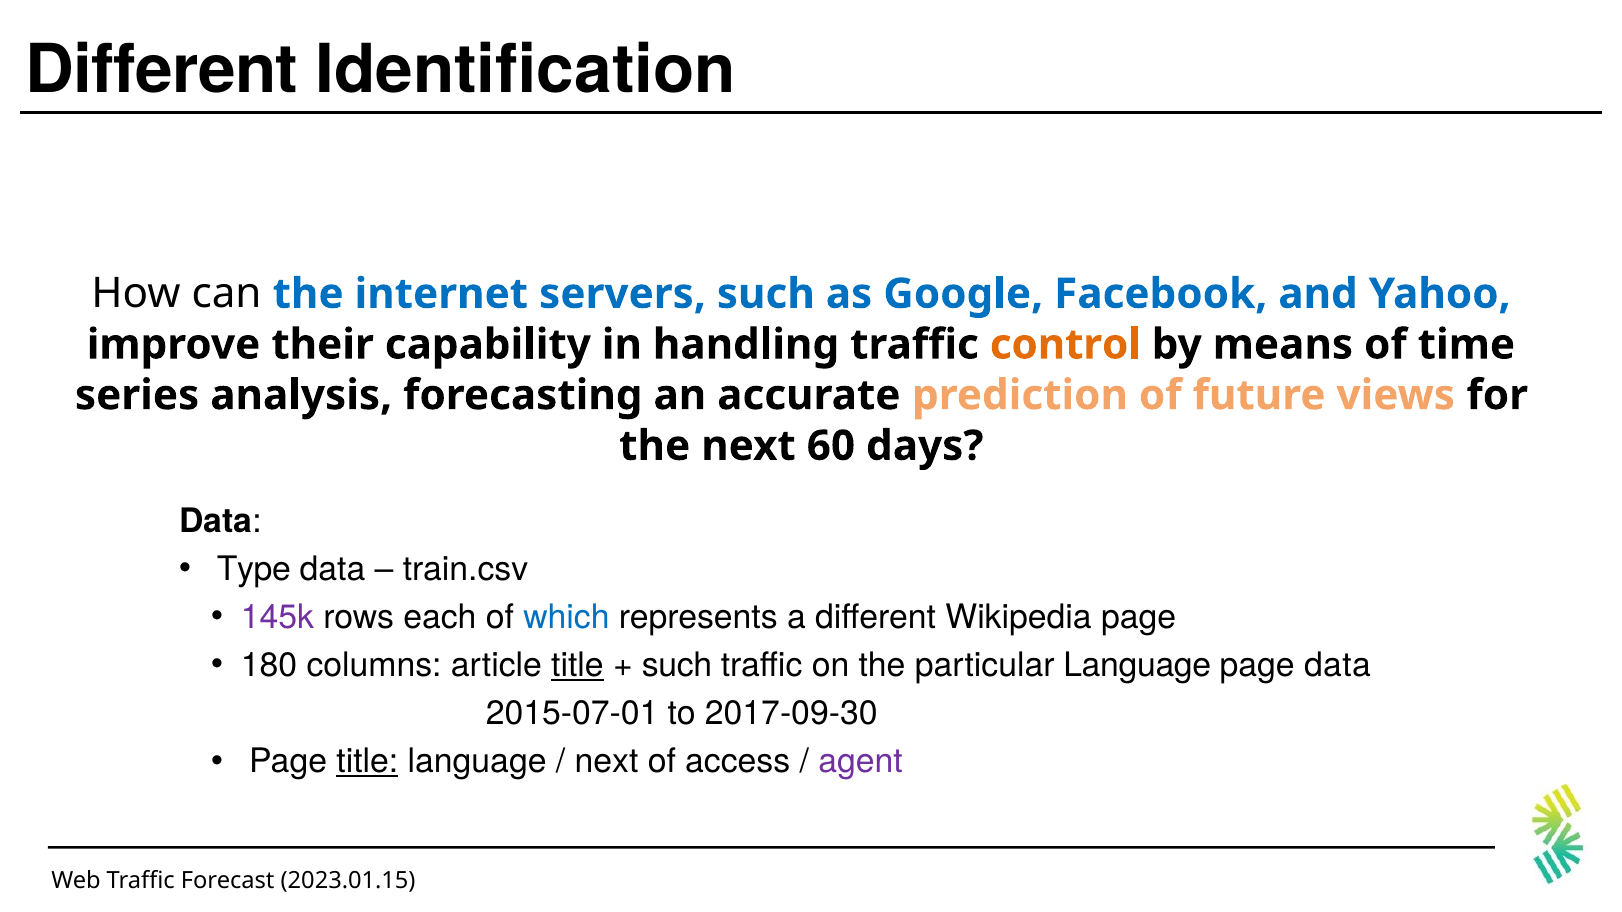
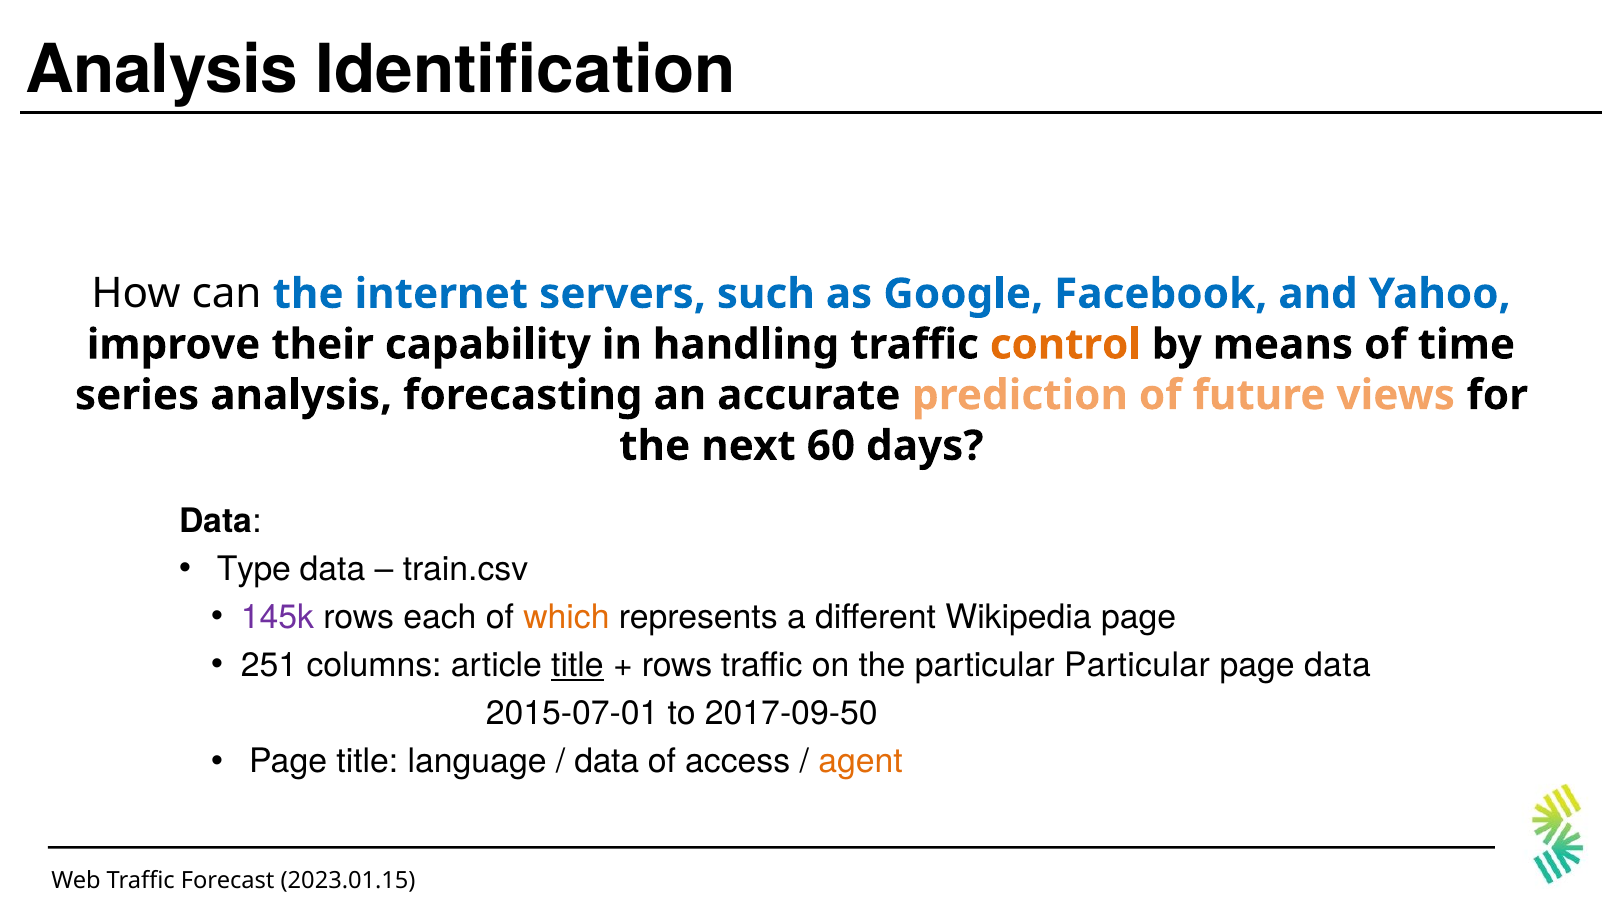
Different at (162, 70): Different -> Analysis
which colour: blue -> orange
180: 180 -> 251
such at (677, 666): such -> rows
particular Language: Language -> Particular
2017-09-30: 2017-09-30 -> 2017-09-50
title at (367, 762) underline: present -> none
next at (607, 762): next -> data
agent colour: purple -> orange
